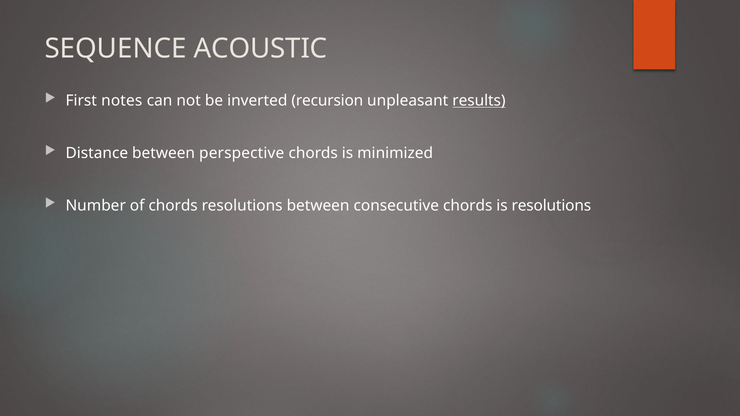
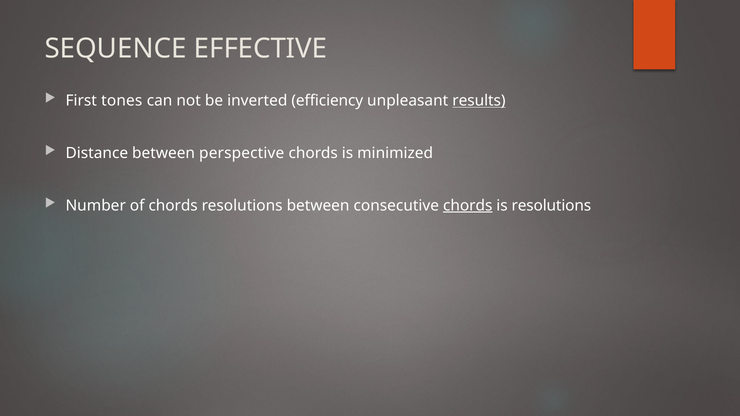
ACOUSTIC: ACOUSTIC -> EFFECTIVE
notes: notes -> tones
recursion: recursion -> efficiency
chords at (468, 206) underline: none -> present
